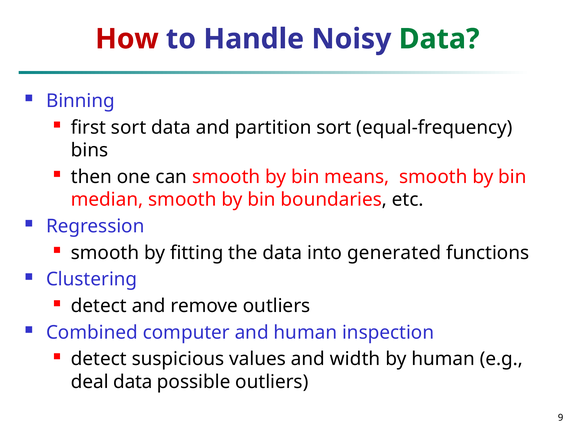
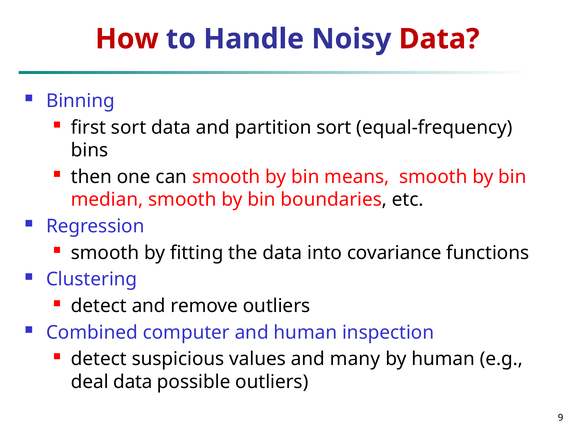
Data at (439, 39) colour: green -> red
generated: generated -> covariance
width: width -> many
